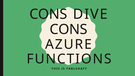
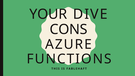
CONS at (48, 14): CONS -> YOUR
